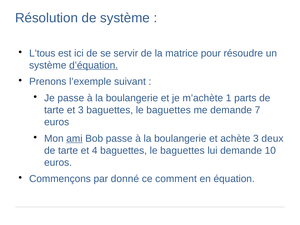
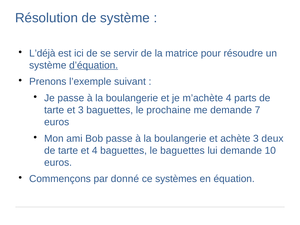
L’tous: L’tous -> L’déjà
m’achète 1: 1 -> 4
3 baguettes le baguettes: baguettes -> prochaine
ami underline: present -> none
comment: comment -> systèmes
